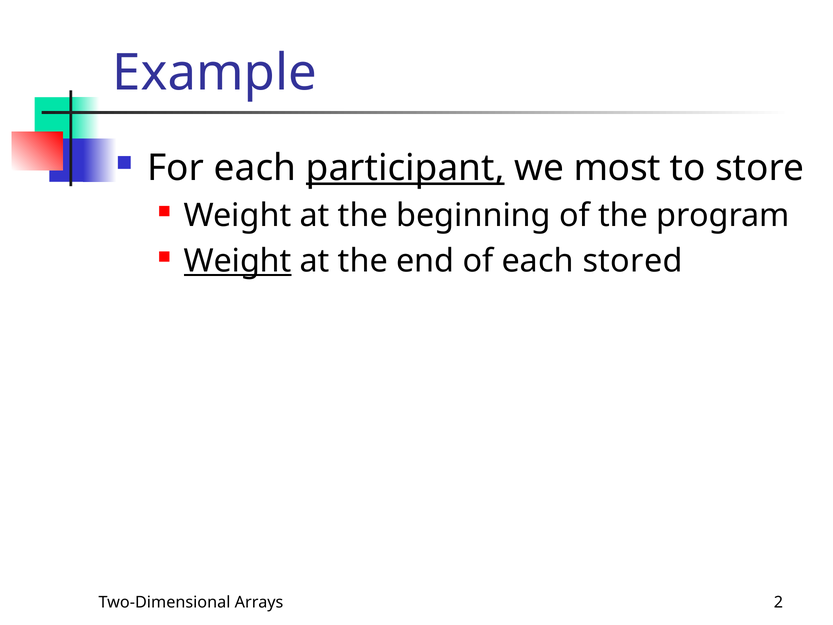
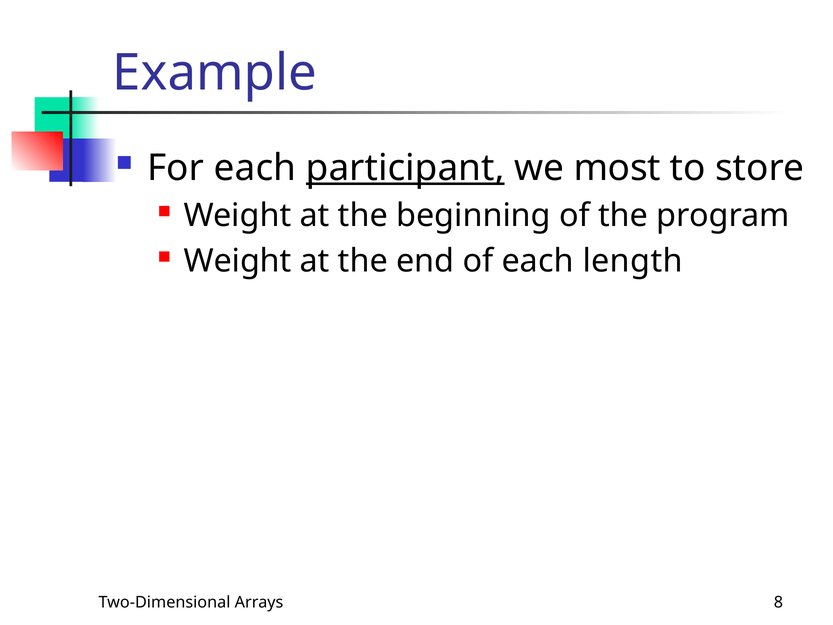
Weight at (238, 261) underline: present -> none
stored: stored -> length
2: 2 -> 8
